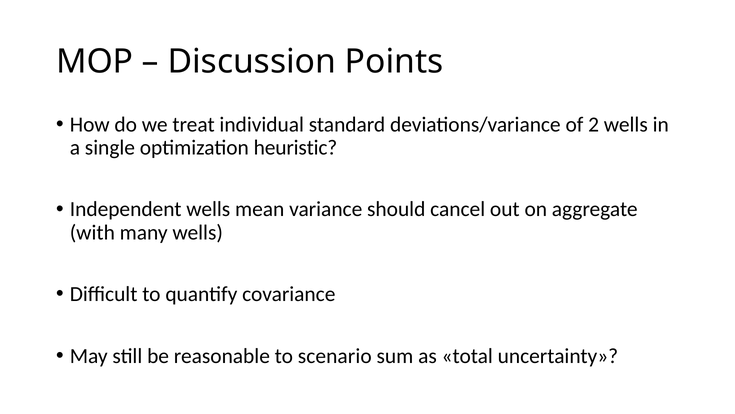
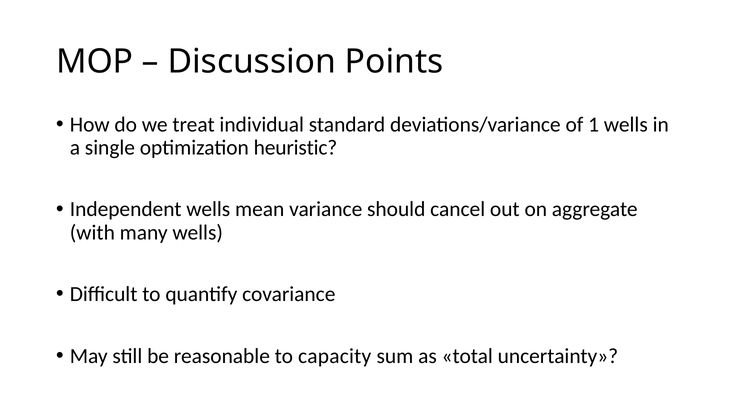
2: 2 -> 1
scenario: scenario -> capacity
